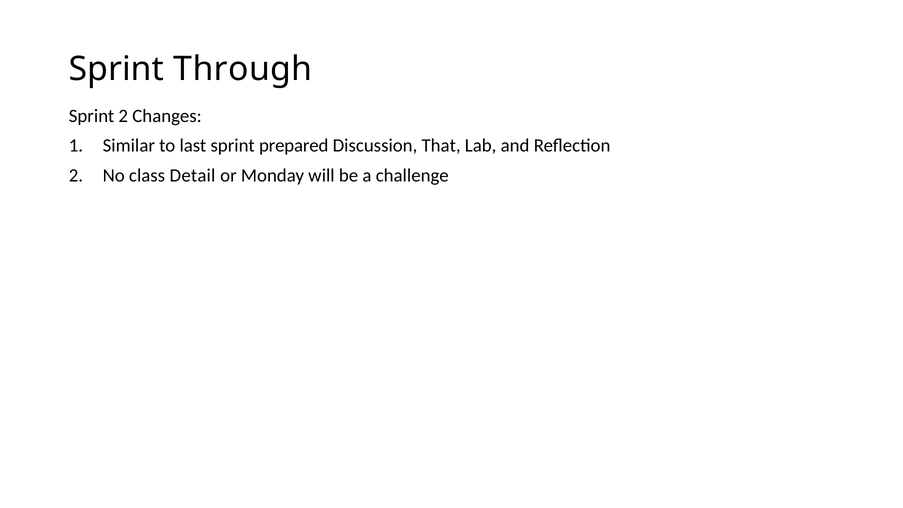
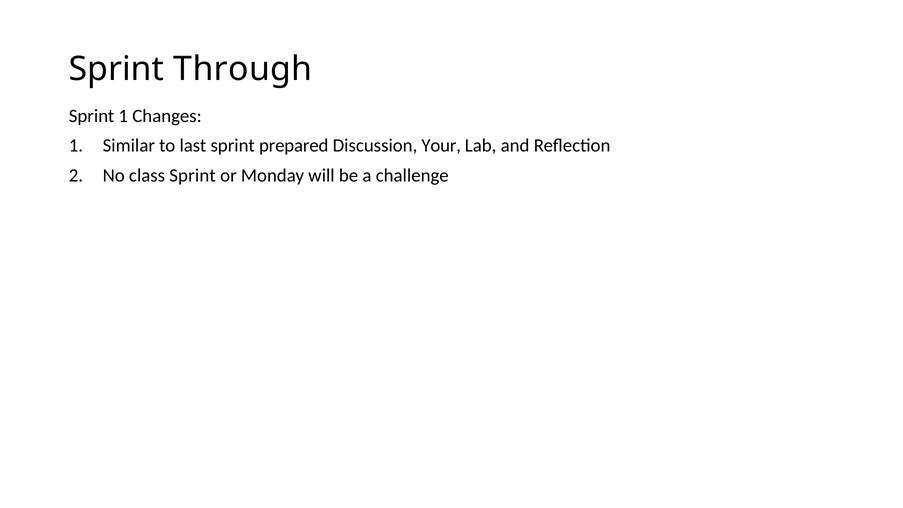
Sprint 2: 2 -> 1
That: That -> Your
class Detail: Detail -> Sprint
